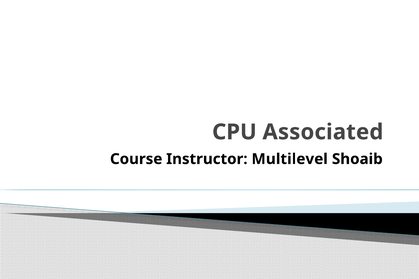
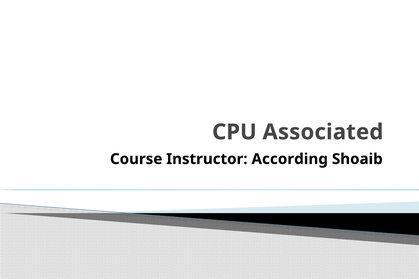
Multilevel: Multilevel -> According
